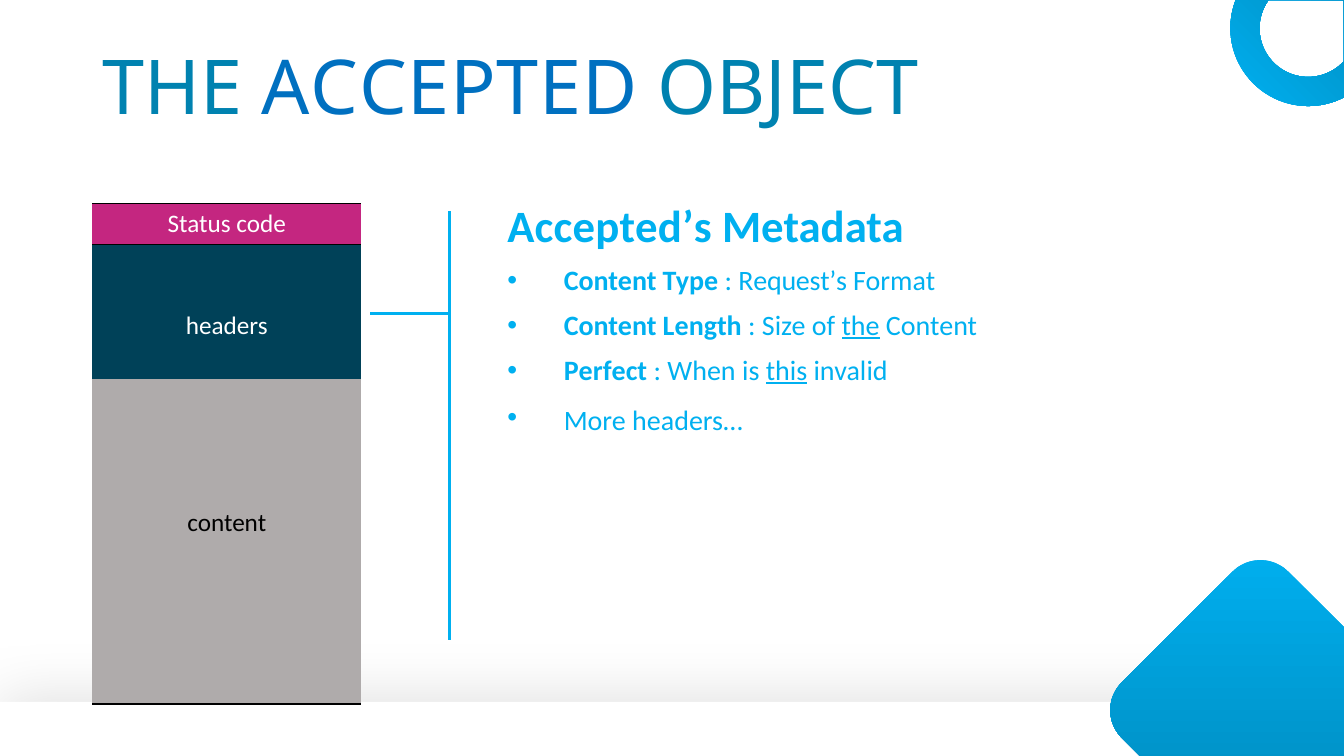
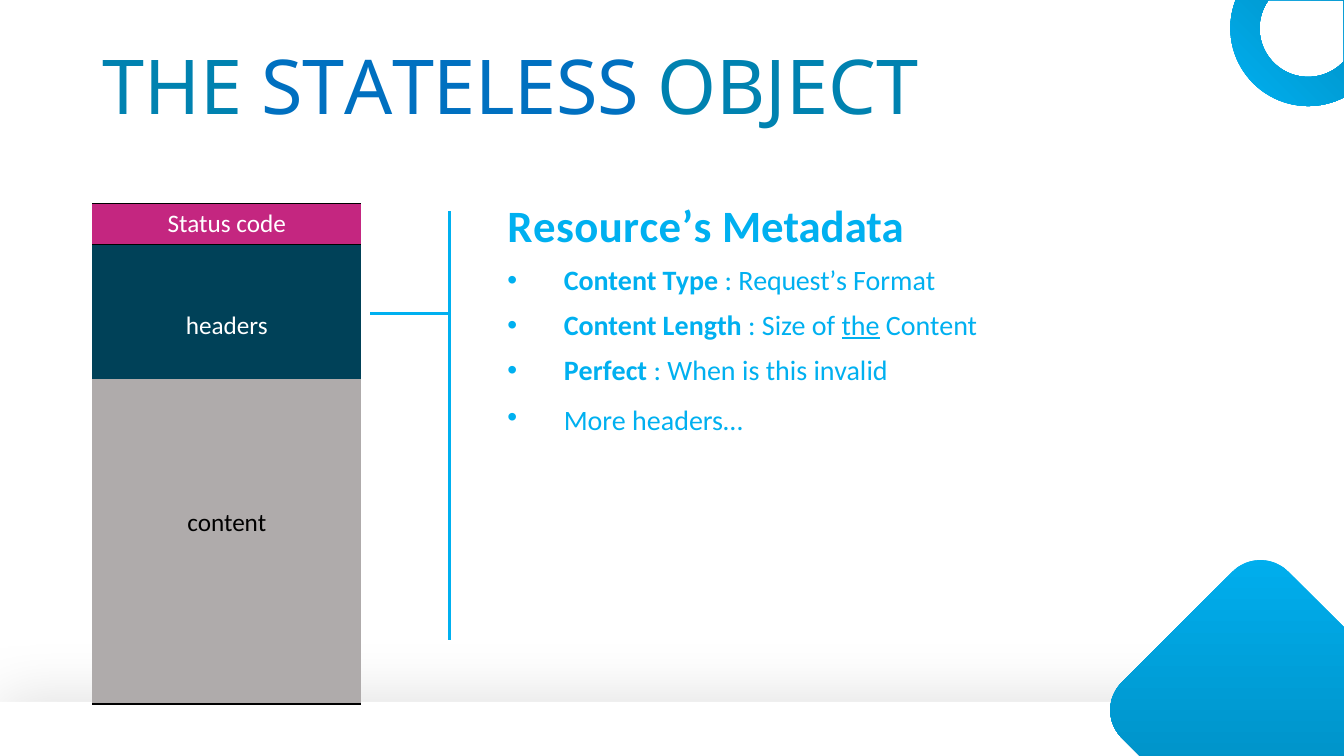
ACCEPTED: ACCEPTED -> STATELESS
Accepted’s: Accepted’s -> Resource’s
this underline: present -> none
